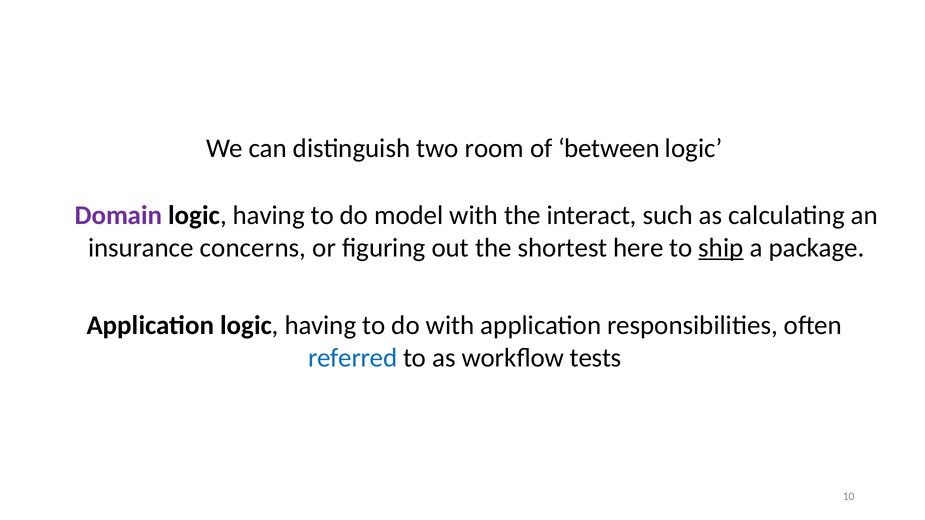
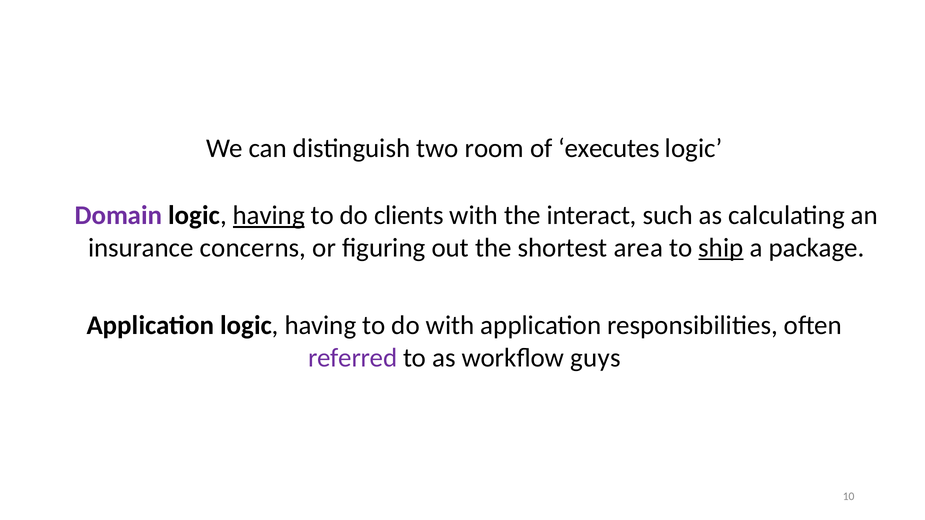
between: between -> executes
having at (269, 215) underline: none -> present
model: model -> clients
here: here -> area
referred colour: blue -> purple
tests: tests -> guys
